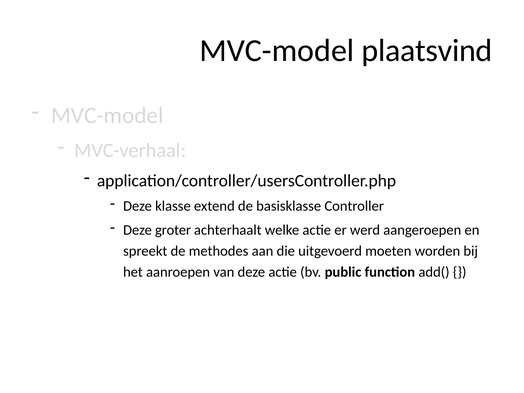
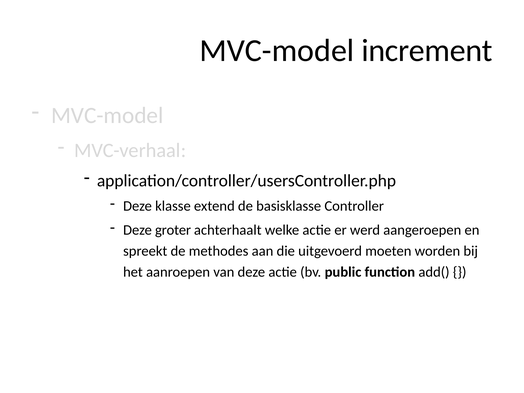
plaatsvind: plaatsvind -> increment
